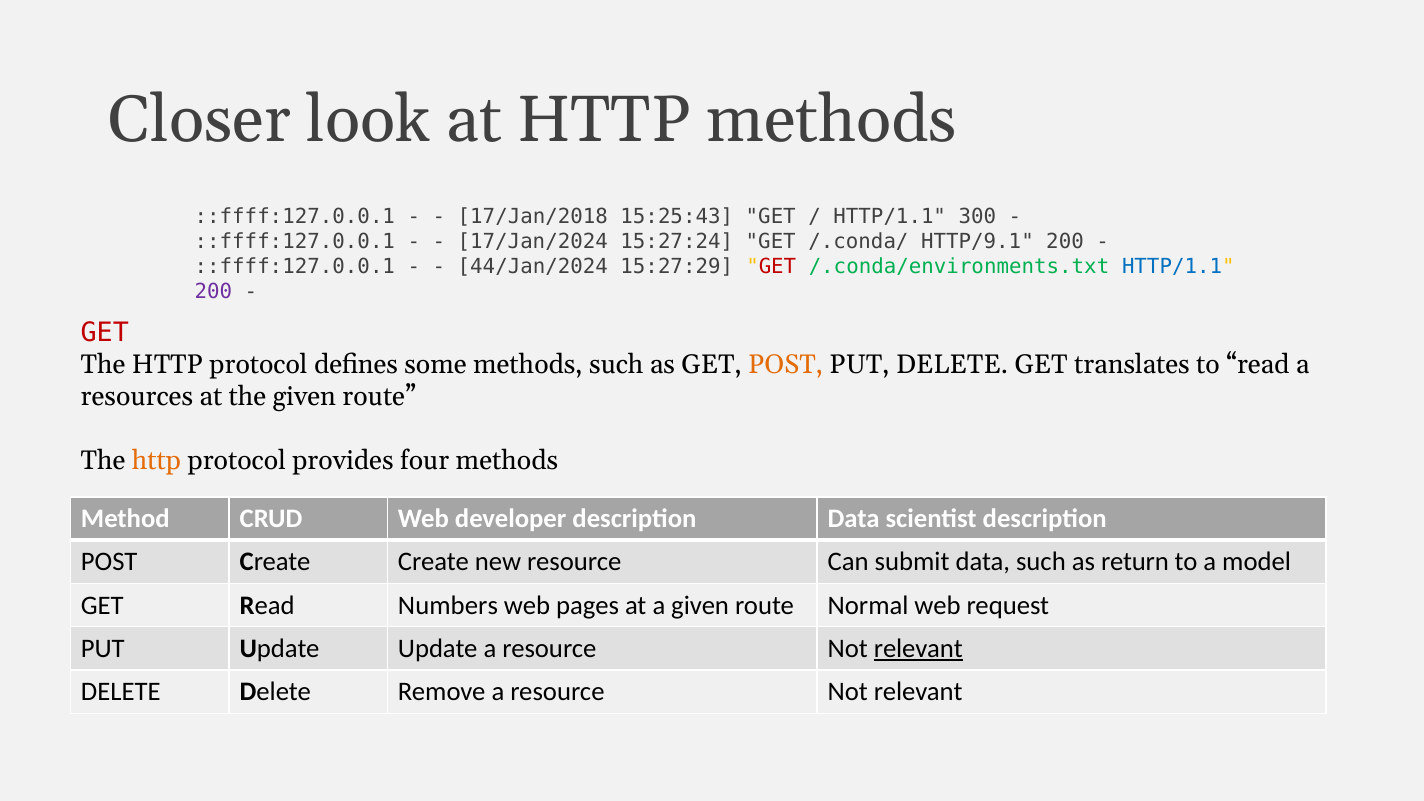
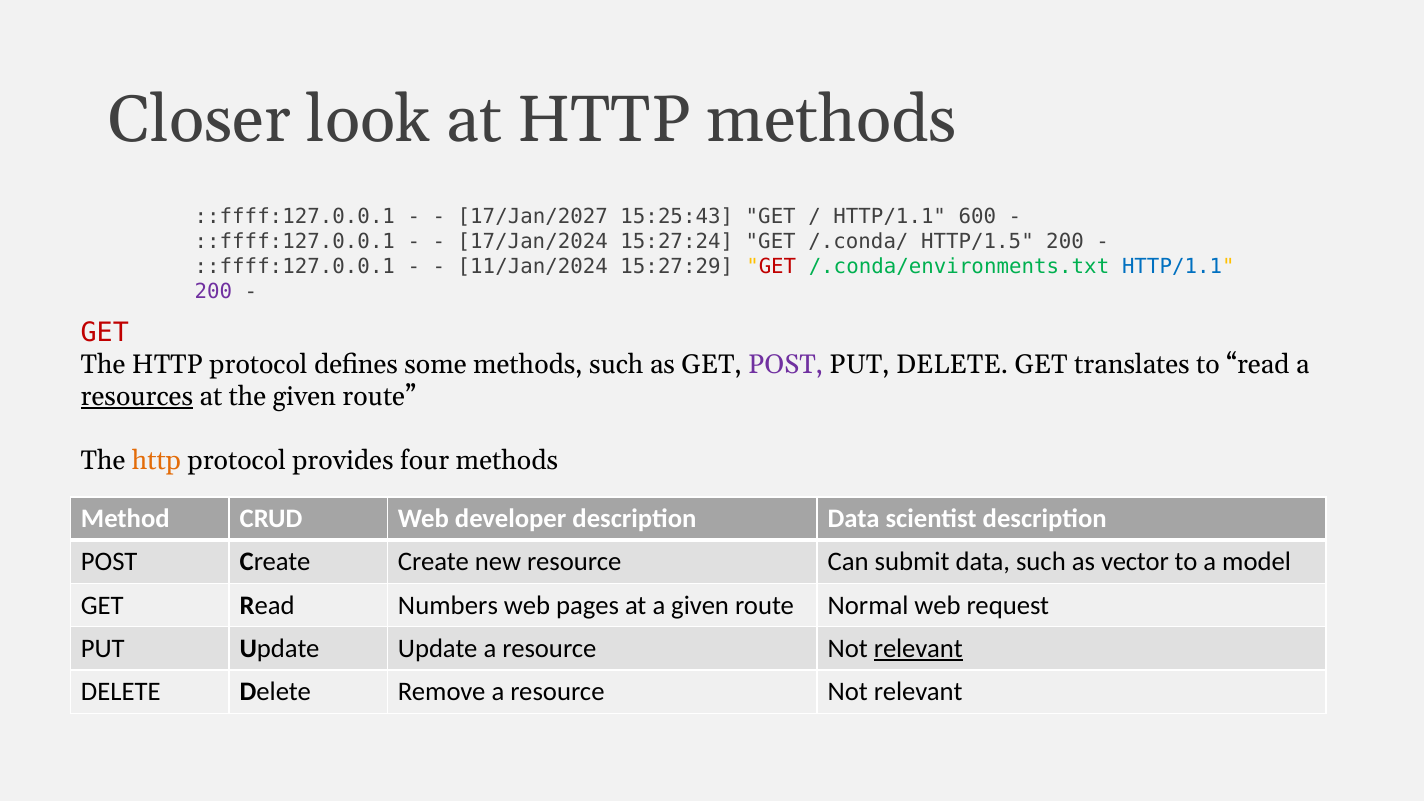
17/Jan/2018: 17/Jan/2018 -> 17/Jan/2027
300: 300 -> 600
HTTP/9.1: HTTP/9.1 -> HTTP/1.5
44/Jan/2024: 44/Jan/2024 -> 11/Jan/2024
POST at (786, 365) colour: orange -> purple
resources underline: none -> present
return: return -> vector
